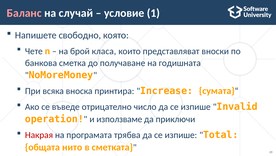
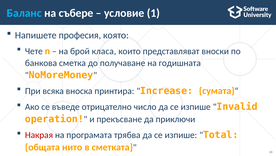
Баланс colour: pink -> light blue
случай: случай -> събере
свободно: свободно -> професия
използваме: използваме -> прекъсване
